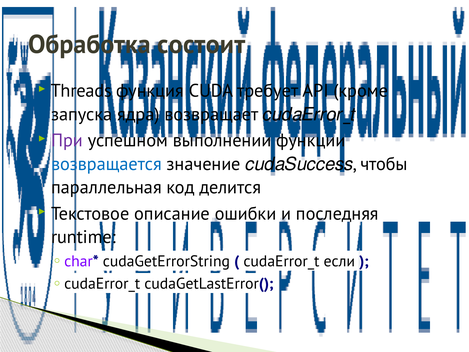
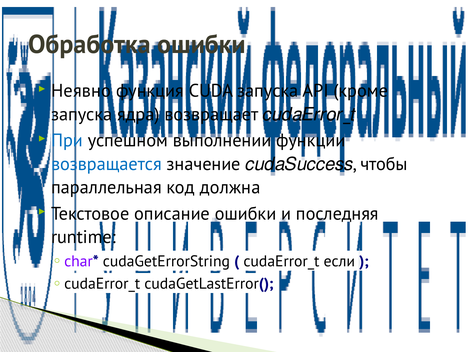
Обработка состоит: состоит -> ошибки
Threads: Threads -> Неявно
CUDA требует: требует -> запуска
При colour: purple -> blue
делится: делится -> должна
